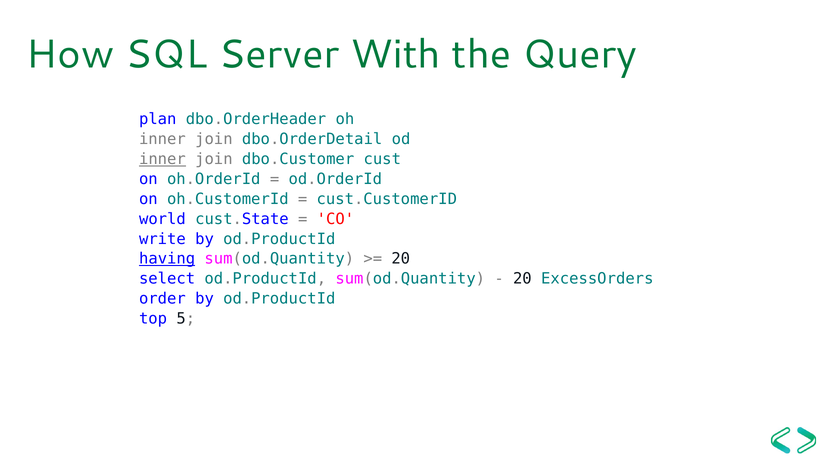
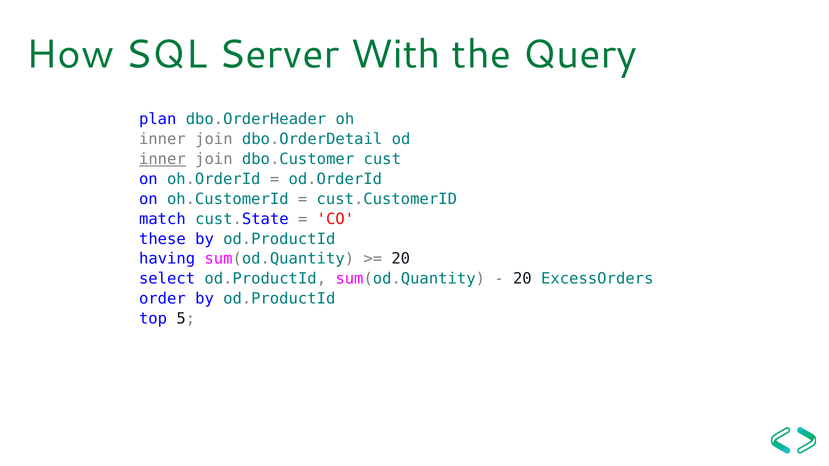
world: world -> match
write: write -> these
having underline: present -> none
